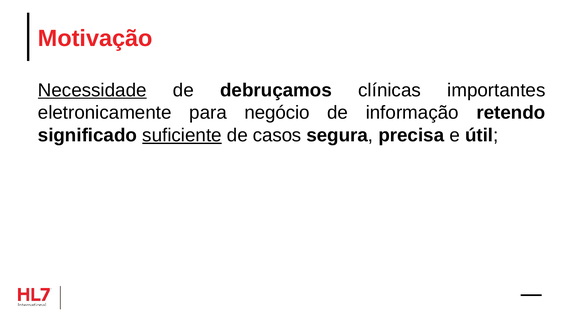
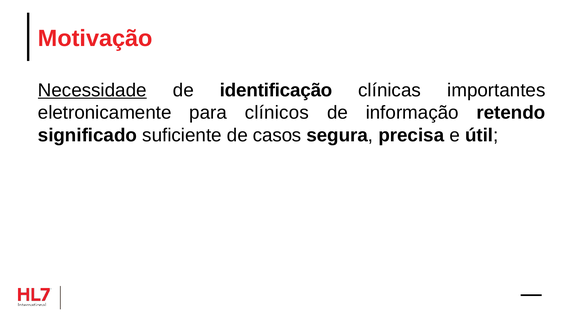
debruçamos: debruçamos -> identificação
negócio: negócio -> clínicos
suficiente underline: present -> none
